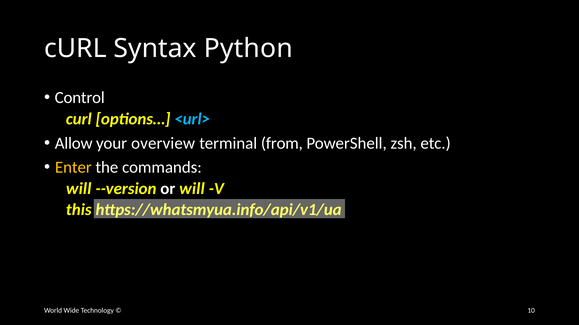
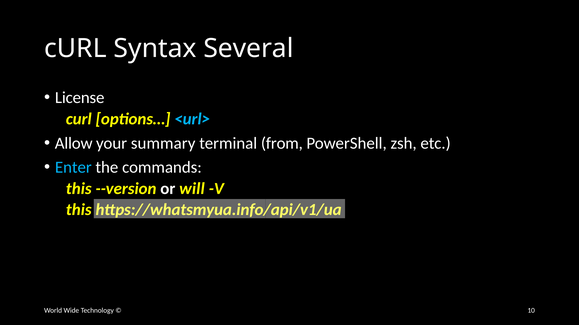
Python: Python -> Several
Control: Control -> License
overview: overview -> summary
Enter colour: yellow -> light blue
will at (79, 189): will -> this
